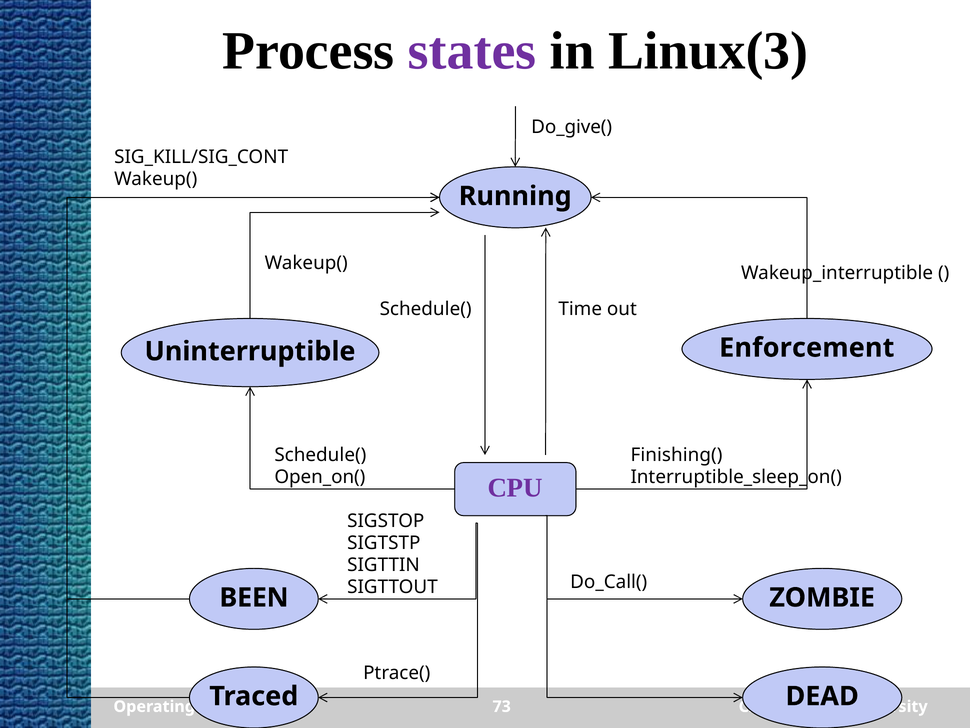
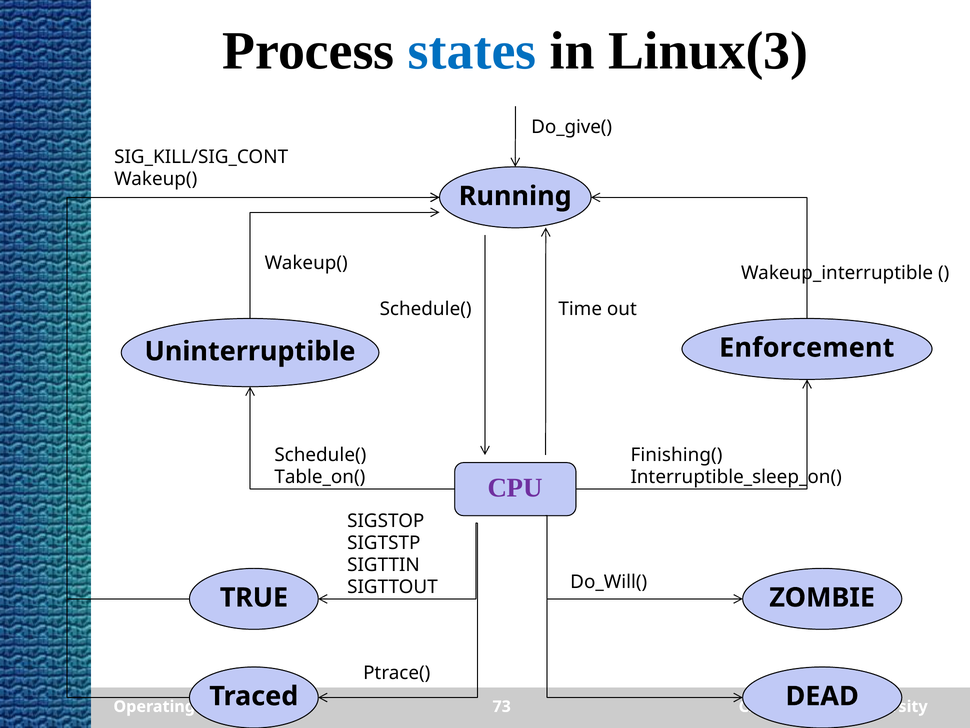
states colour: purple -> blue
Open_on(: Open_on( -> Table_on(
Do_Call(: Do_Call( -> Do_Will(
BEEN: BEEN -> TRUE
